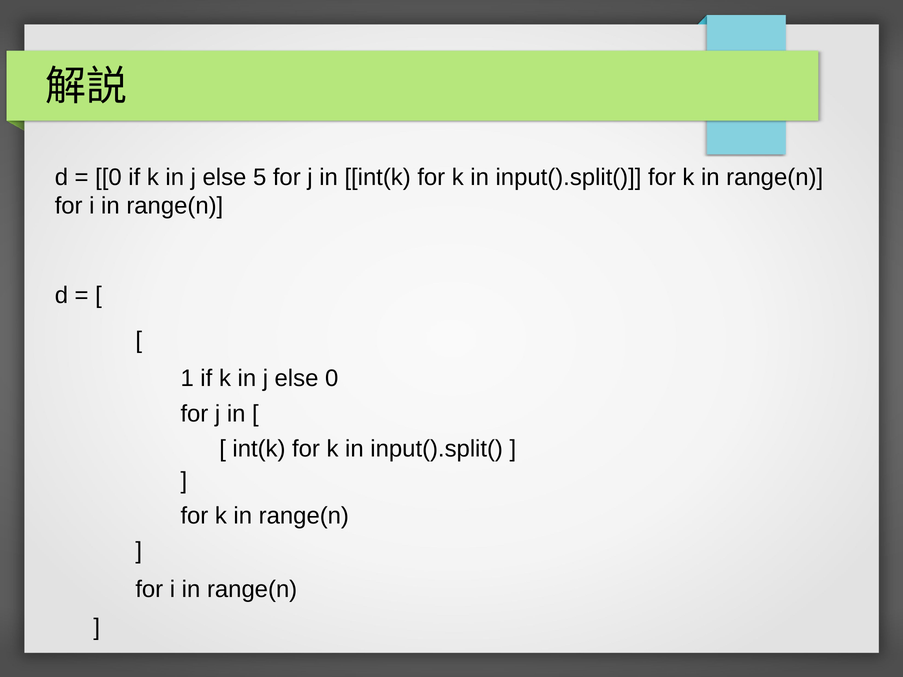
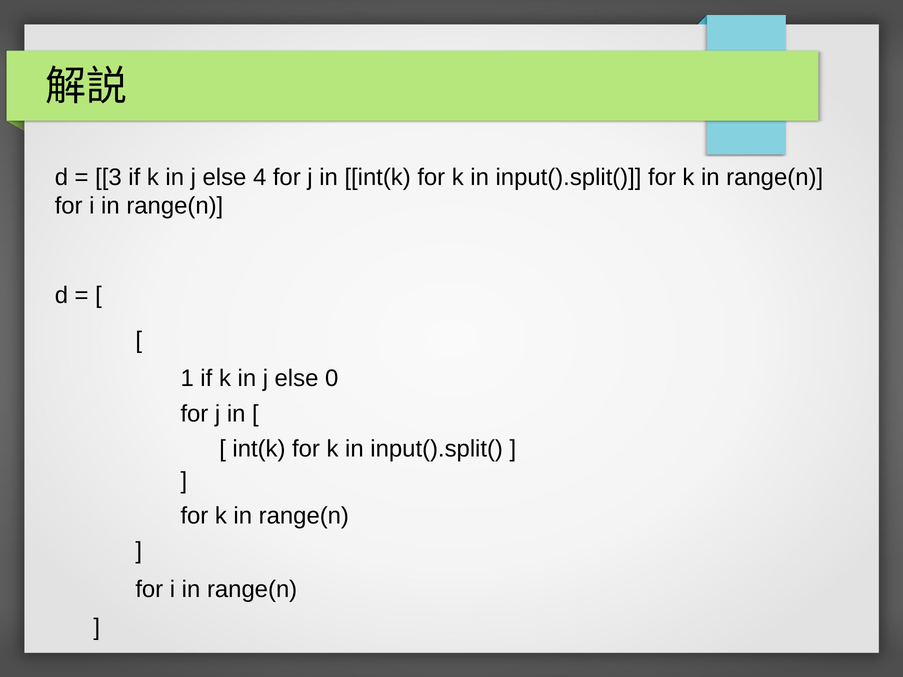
0 at (108, 177): 0 -> 3
5: 5 -> 4
